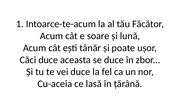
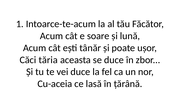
Căci duce: duce -> tăria
